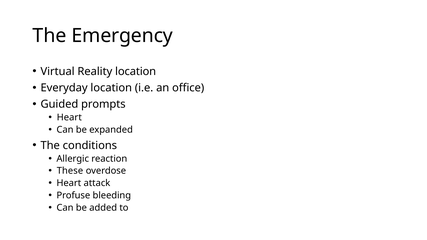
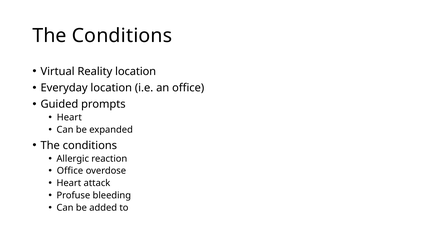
Emergency at (122, 36): Emergency -> Conditions
These at (70, 171): These -> Office
